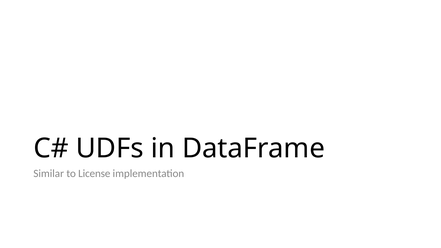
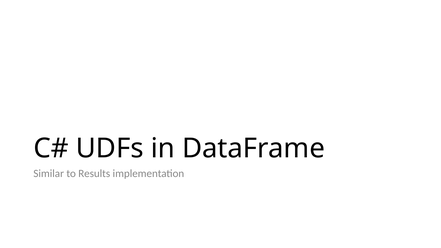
License: License -> Results
